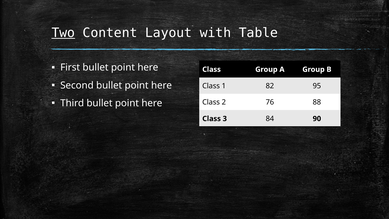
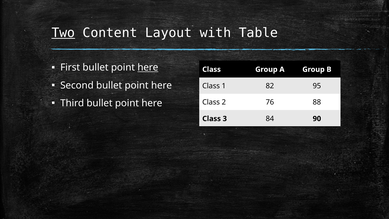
here at (148, 67) underline: none -> present
